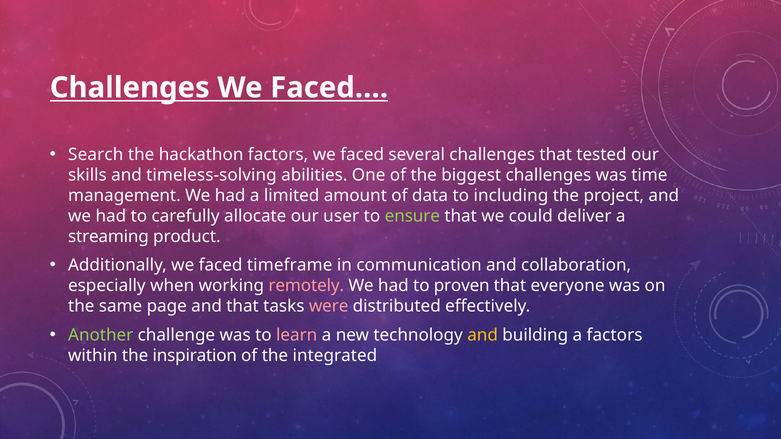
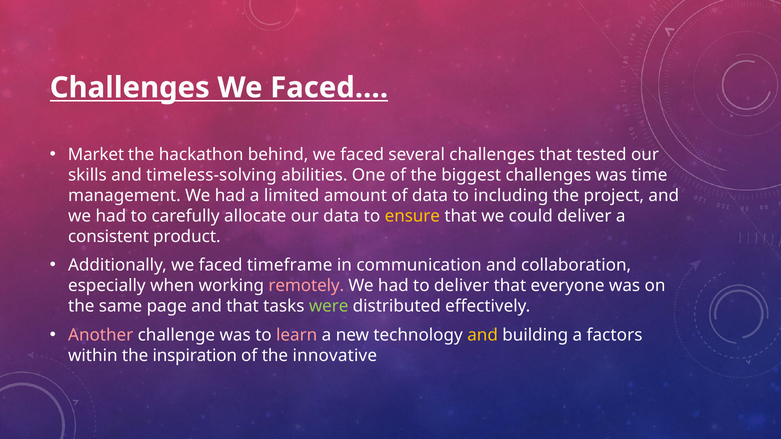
Search: Search -> Market
hackathon factors: factors -> behind
our user: user -> data
ensure colour: light green -> yellow
streaming: streaming -> consistent
to proven: proven -> deliver
were colour: pink -> light green
Another colour: light green -> pink
integrated: integrated -> innovative
